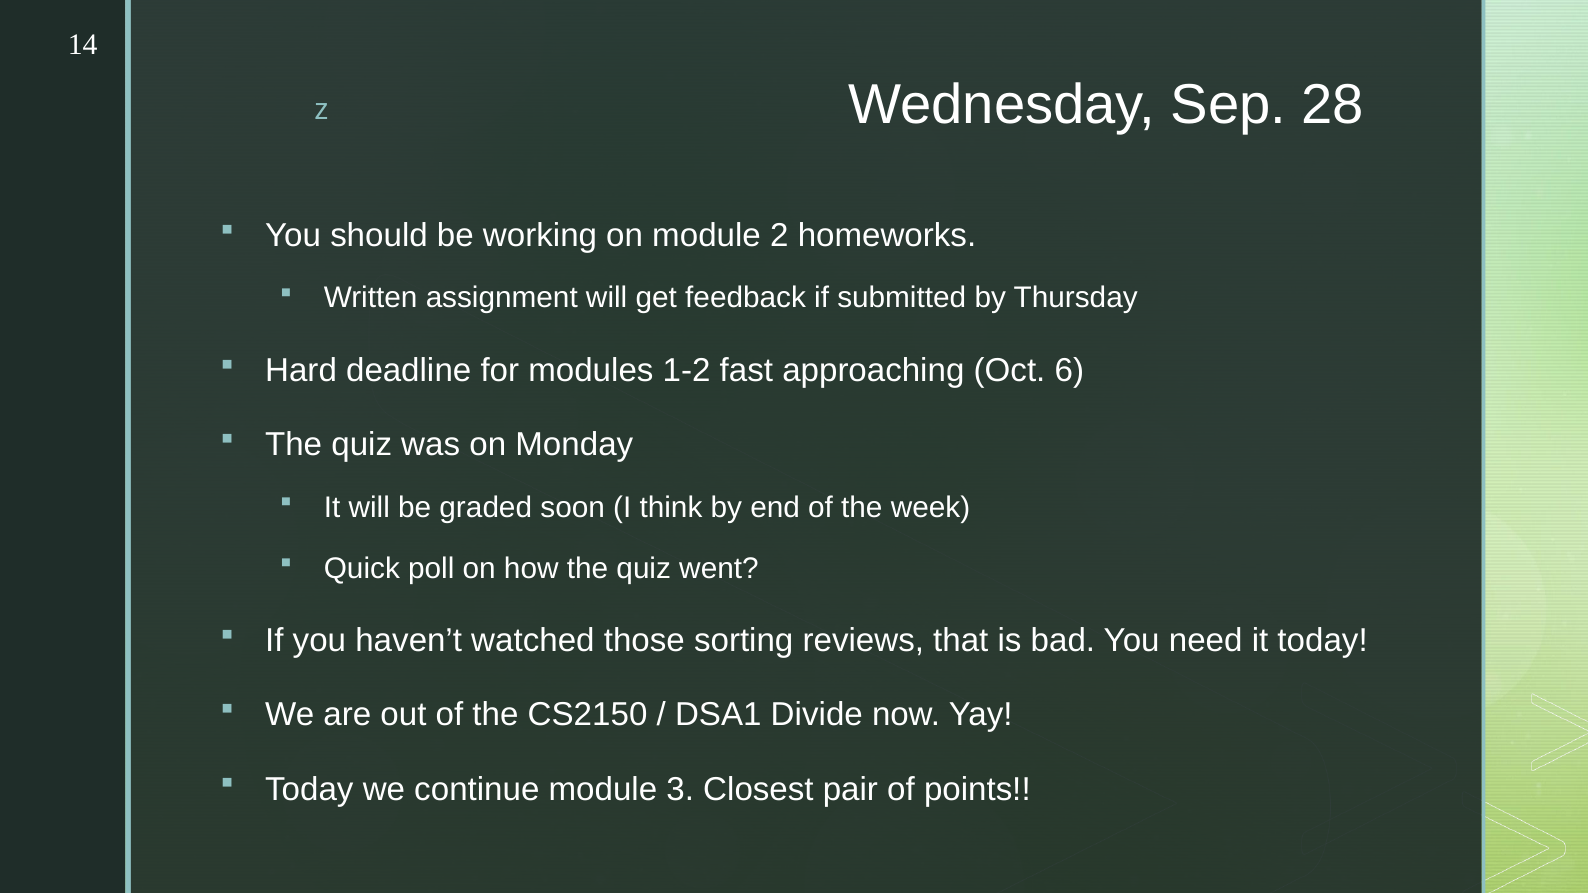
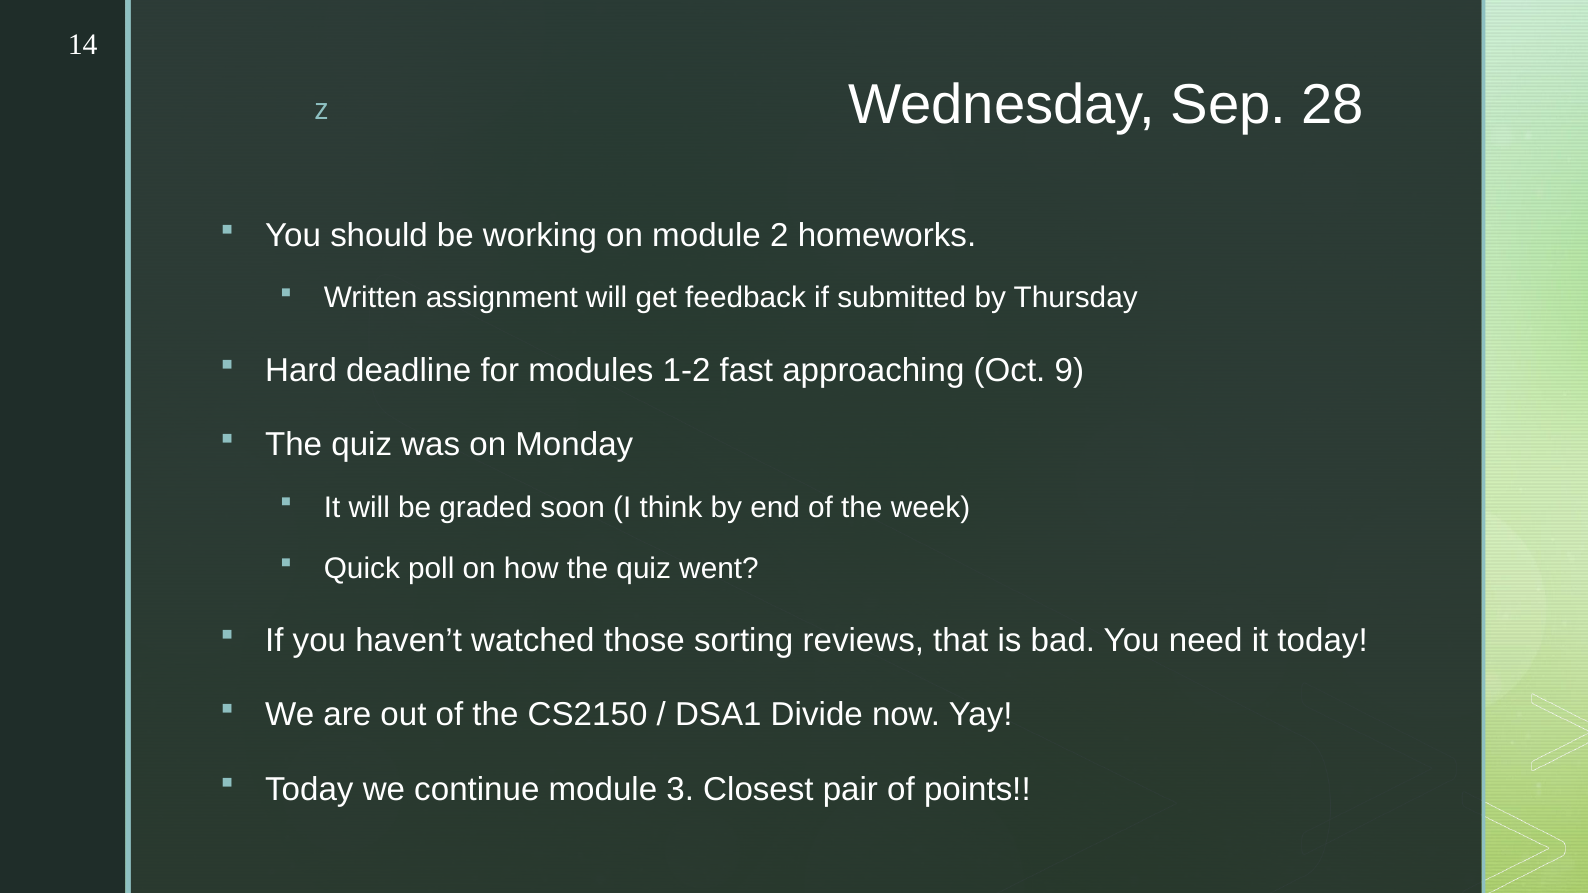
6: 6 -> 9
